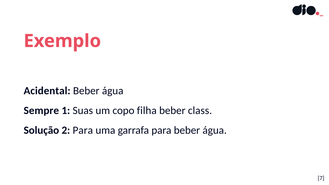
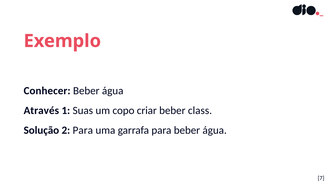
Acidental: Acidental -> Conhecer
Sempre: Sempre -> Através
filha: filha -> criar
